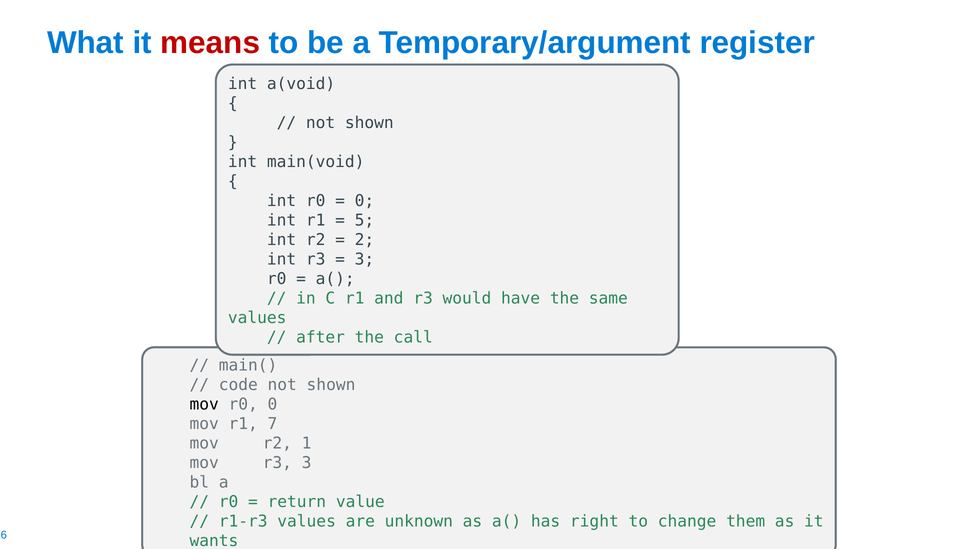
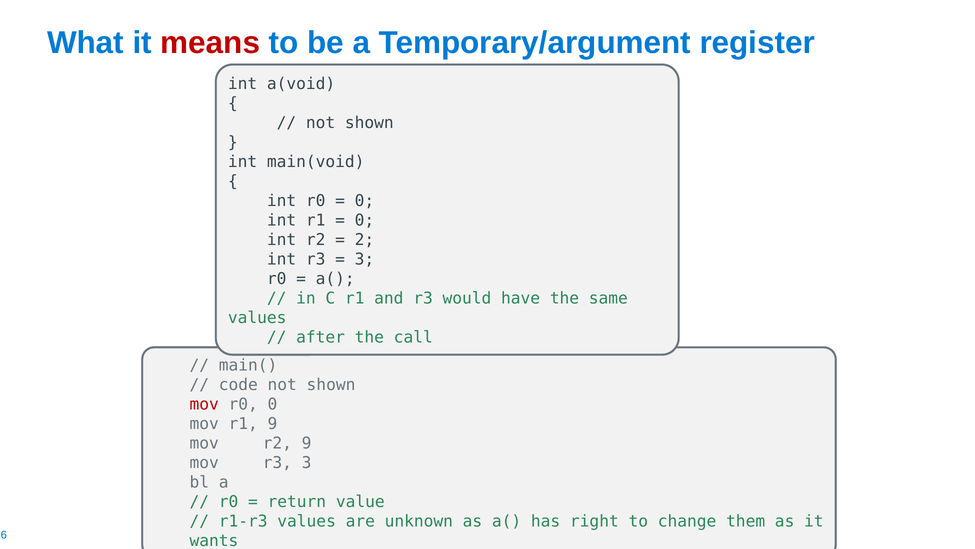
5 at (364, 220): 5 -> 0
mov at (204, 404) colour: black -> red
r1 7: 7 -> 9
r2 1: 1 -> 9
